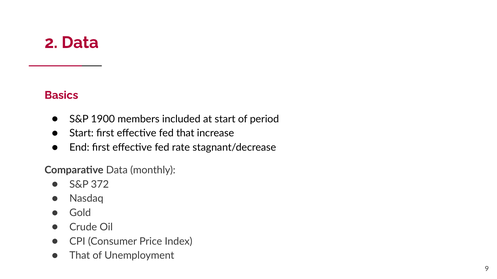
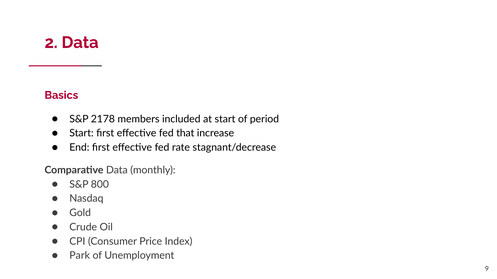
1900: 1900 -> 2178
372: 372 -> 800
That at (80, 256): That -> Park
